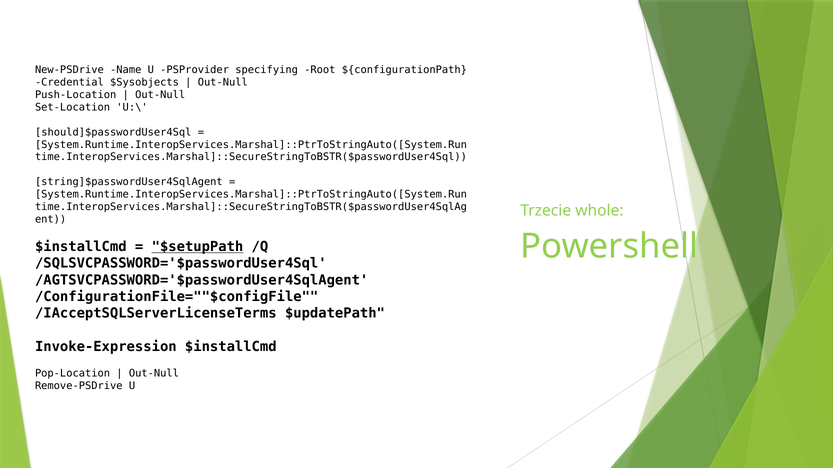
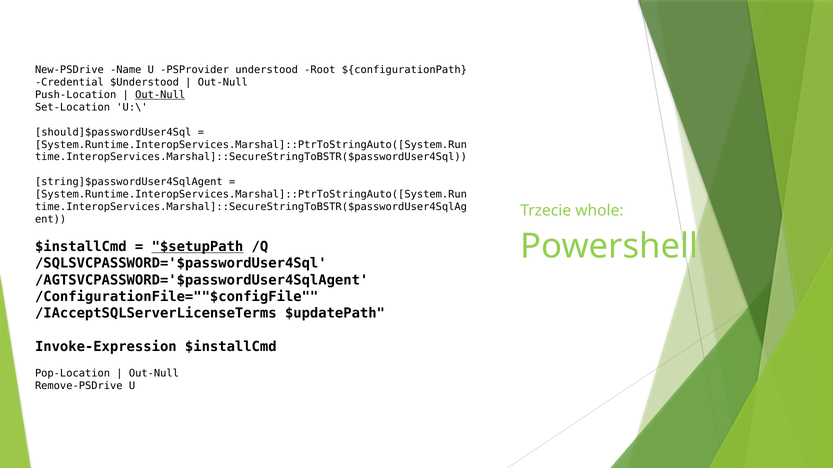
specifying: specifying -> understood
$Sysobjects: $Sysobjects -> $Understood
Out-Null at (160, 95) underline: none -> present
